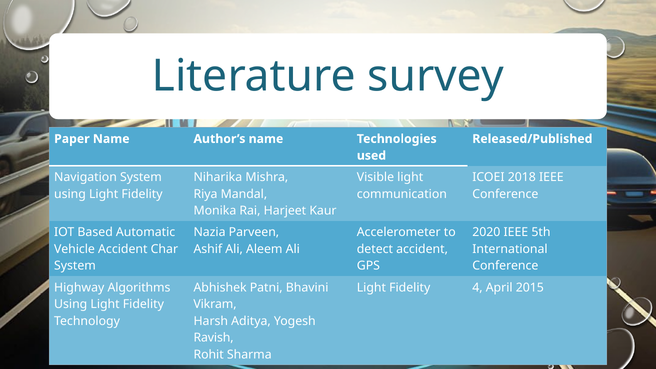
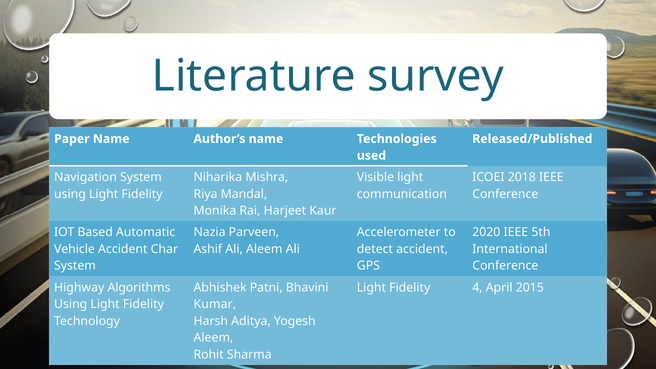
Vikram: Vikram -> Kumar
Ravish at (214, 338): Ravish -> Aleem
